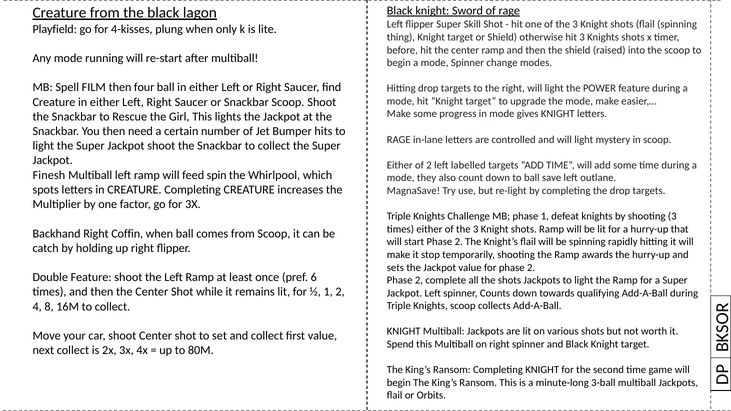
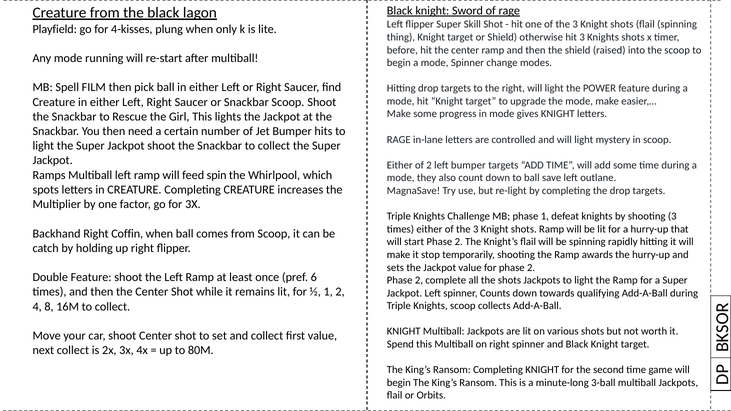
four: four -> pick
left labelled: labelled -> bumper
Finesh: Finesh -> Ramps
